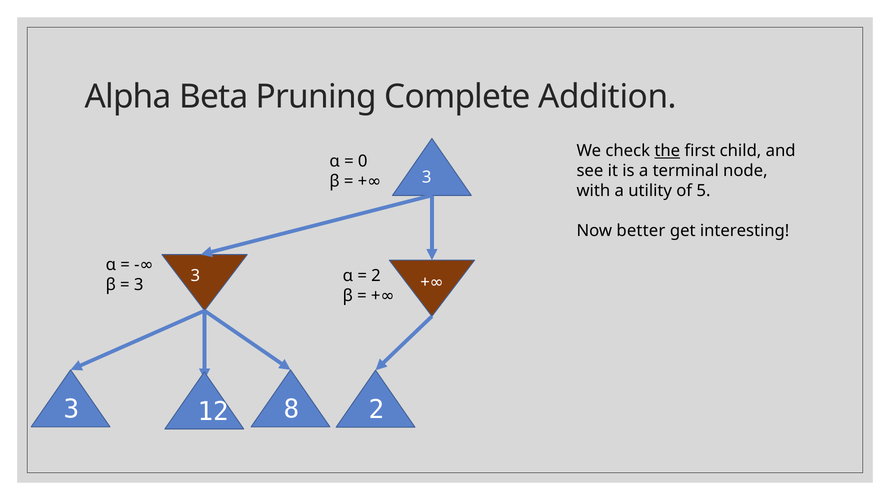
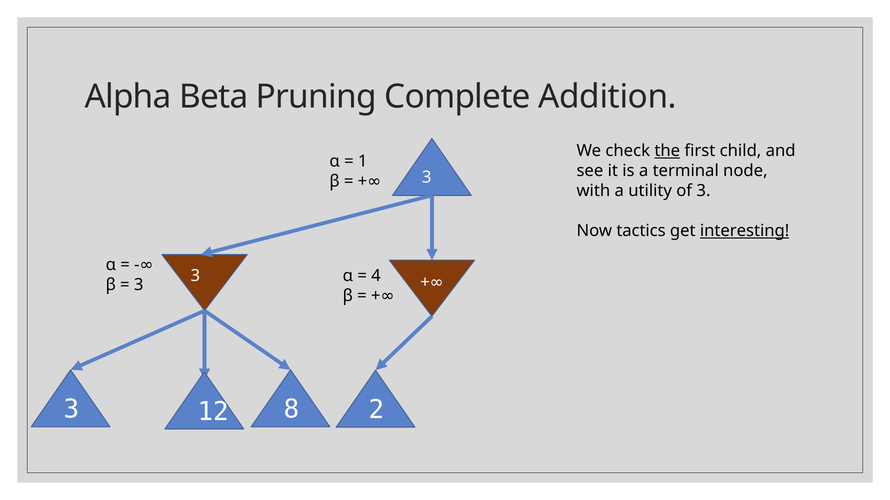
0: 0 -> 1
of 5: 5 -> 3
better: better -> tactics
interesting underline: none -> present
2 at (376, 276): 2 -> 4
